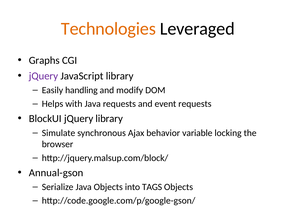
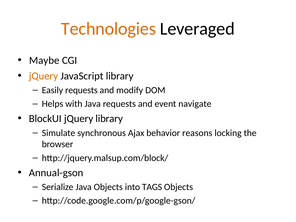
Graphs: Graphs -> Maybe
jQuery at (43, 76) colour: purple -> orange
Easily handling: handling -> requests
event requests: requests -> navigate
variable: variable -> reasons
